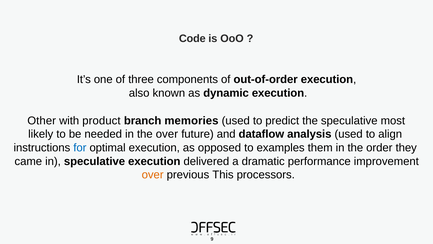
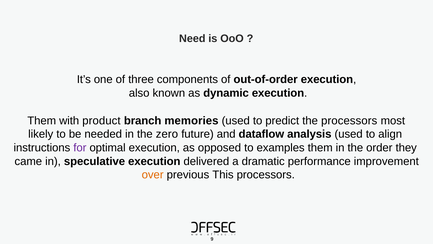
Code: Code -> Need
Other at (42, 120): Other -> Them
the speculative: speculative -> processors
the over: over -> zero
for colour: blue -> purple
